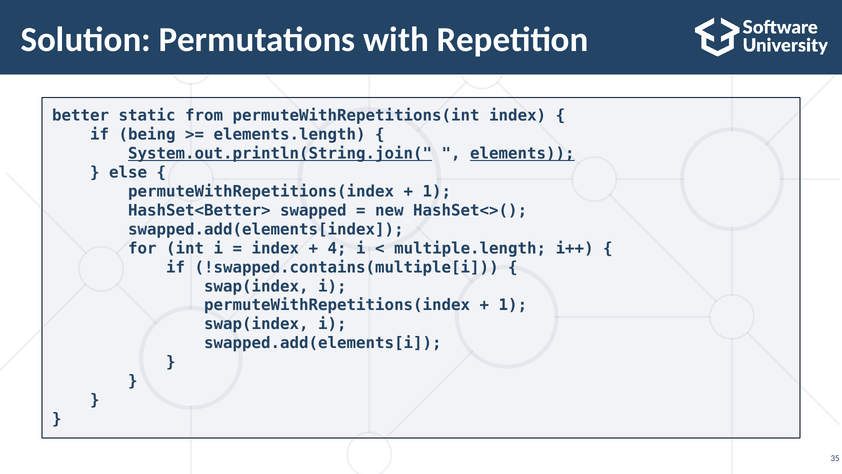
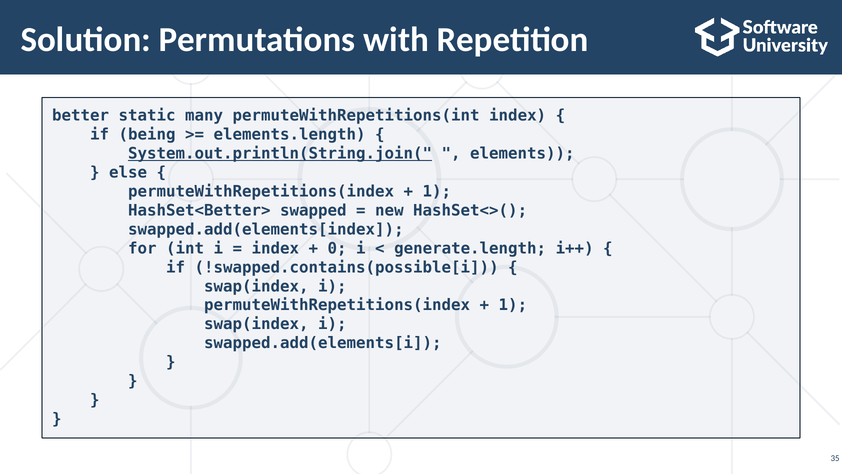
from: from -> many
elements underline: present -> none
4: 4 -> 0
multiple.length: multiple.length -> generate.length
!swapped.contains(multiple[i: !swapped.contains(multiple[i -> !swapped.contains(possible[i
